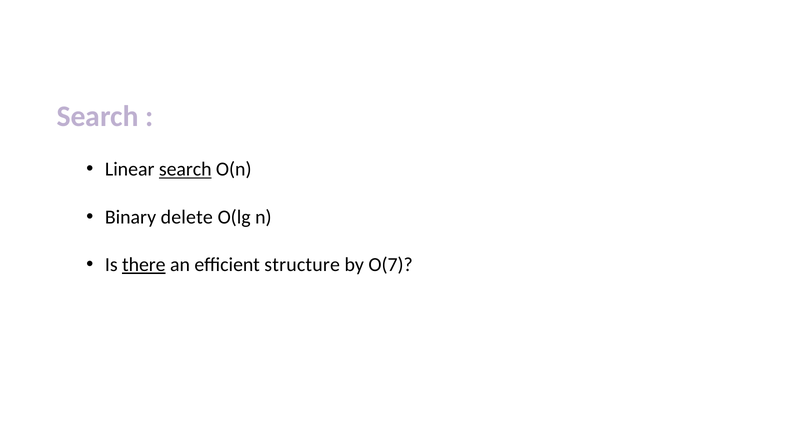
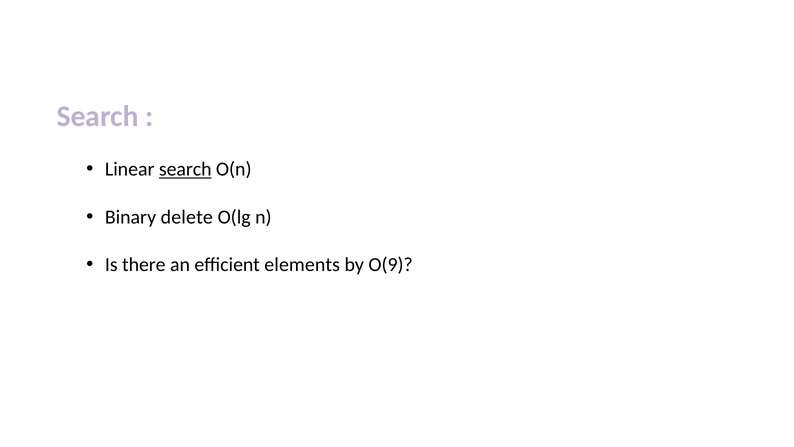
there underline: present -> none
structure: structure -> elements
O(7: O(7 -> O(9
